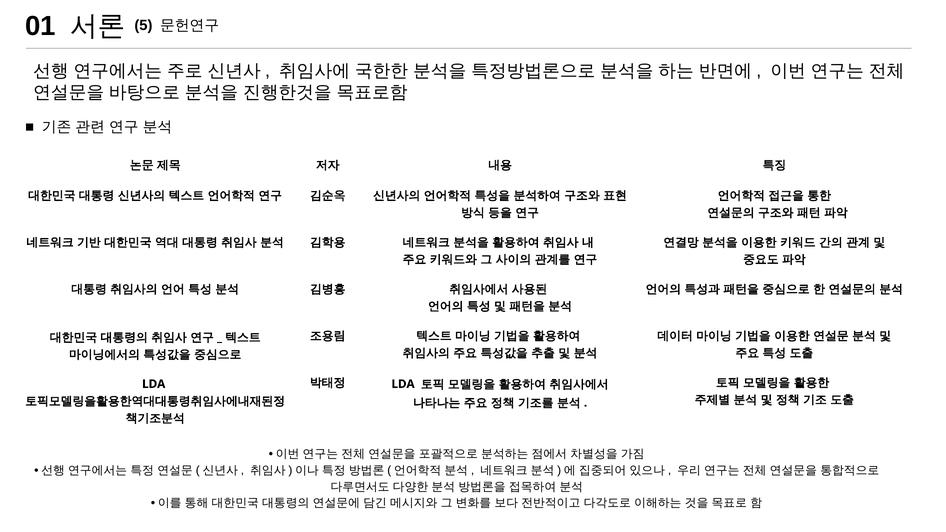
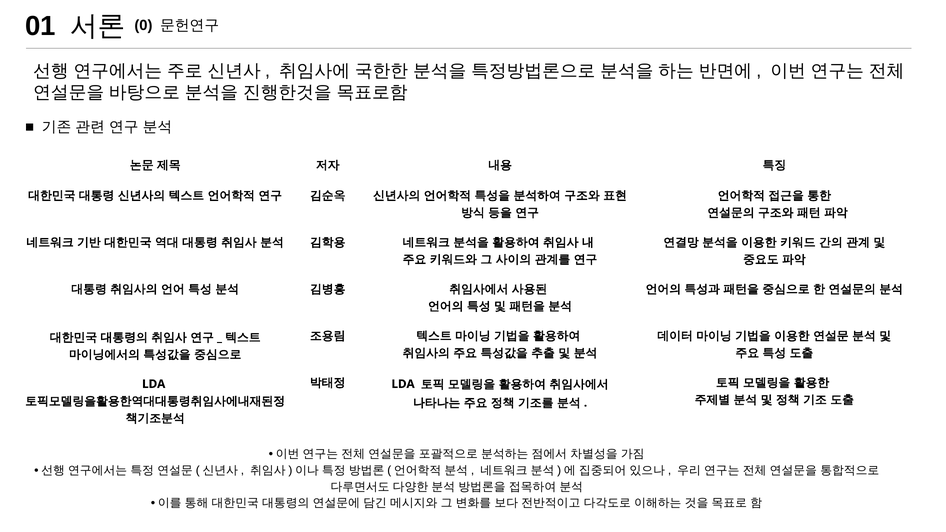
5: 5 -> 0
